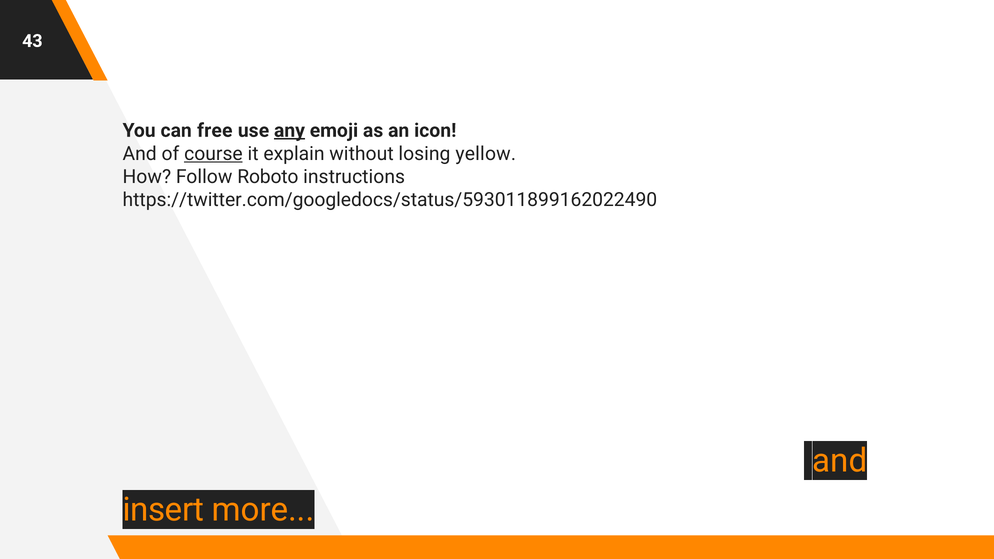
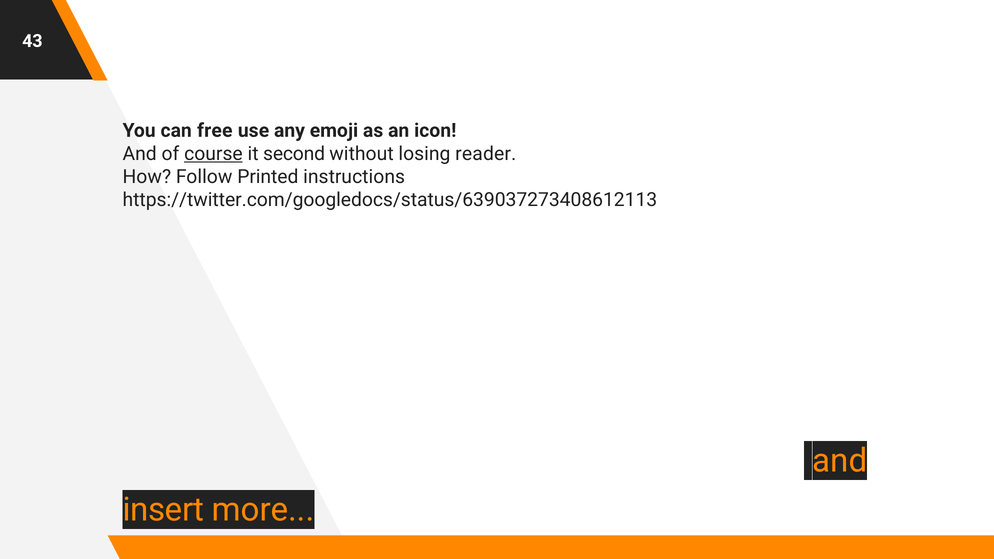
any underline: present -> none
explain: explain -> second
yellow: yellow -> reader
Roboto: Roboto -> Printed
https://twitter.com/googledocs/status/593011899162022490: https://twitter.com/googledocs/status/593011899162022490 -> https://twitter.com/googledocs/status/639037273408612113
